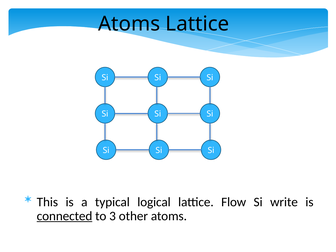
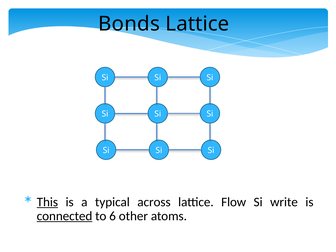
Atoms at (129, 24): Atoms -> Bonds
This underline: none -> present
logical: logical -> across
3: 3 -> 6
